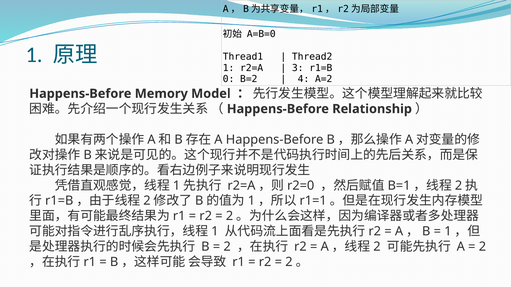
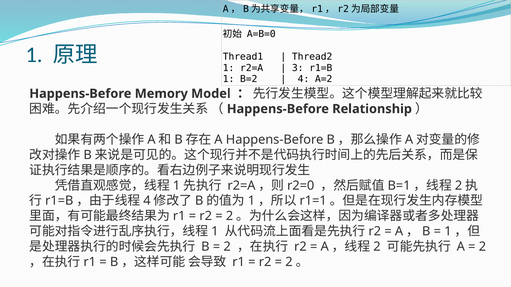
0 at (229, 79): 0 -> 1
2 at (147, 201): 2 -> 4
